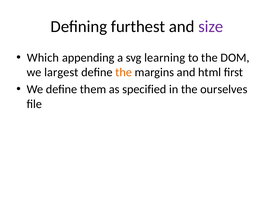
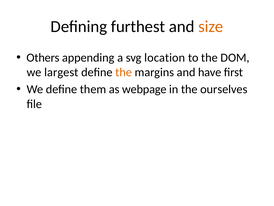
size colour: purple -> orange
Which: Which -> Others
learning: learning -> location
html: html -> have
specified: specified -> webpage
